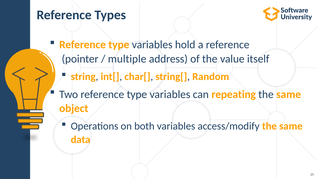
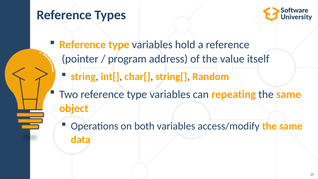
multiple: multiple -> program
